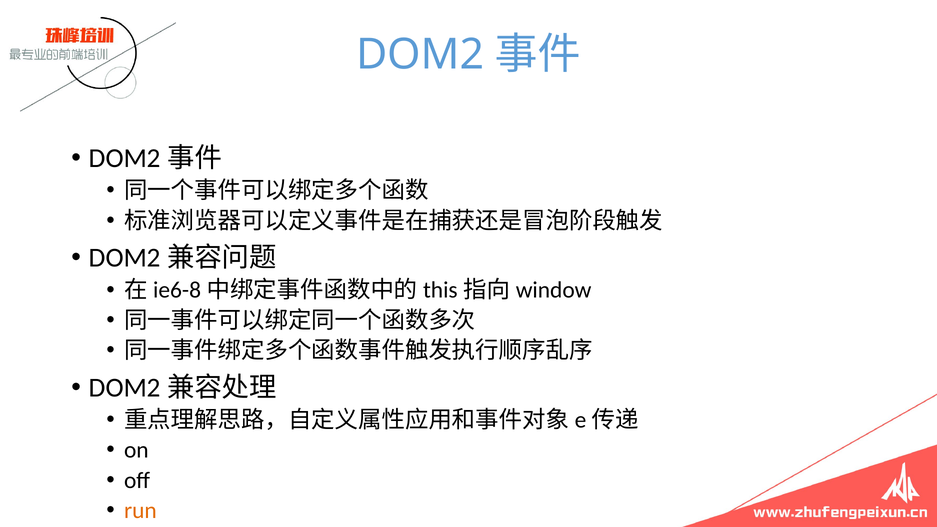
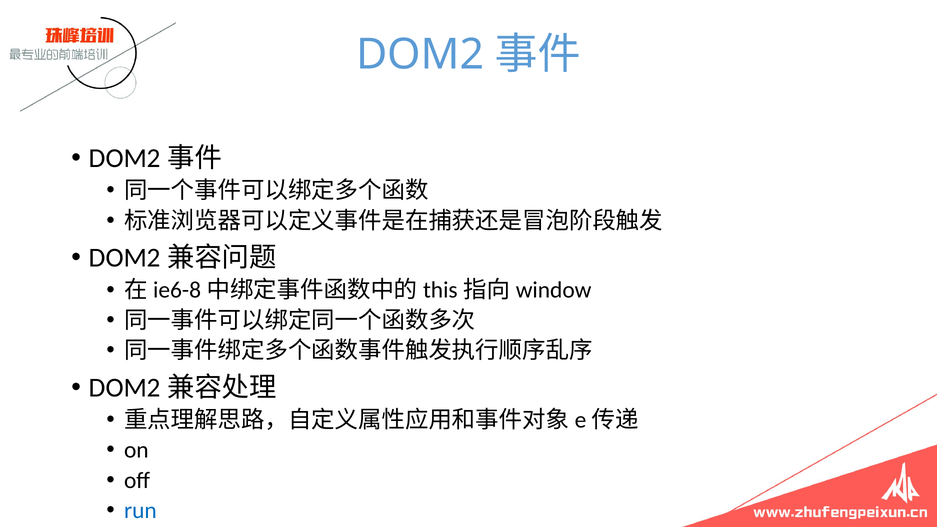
run colour: orange -> blue
